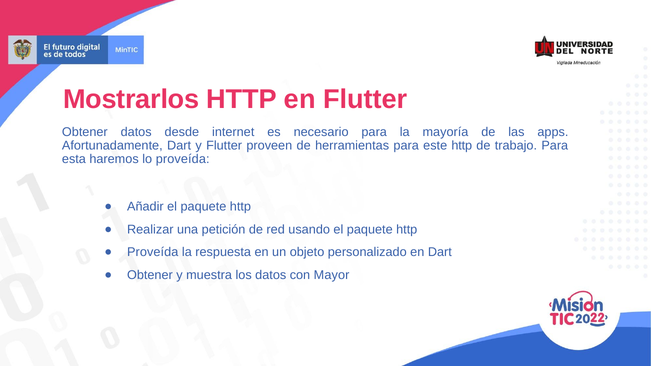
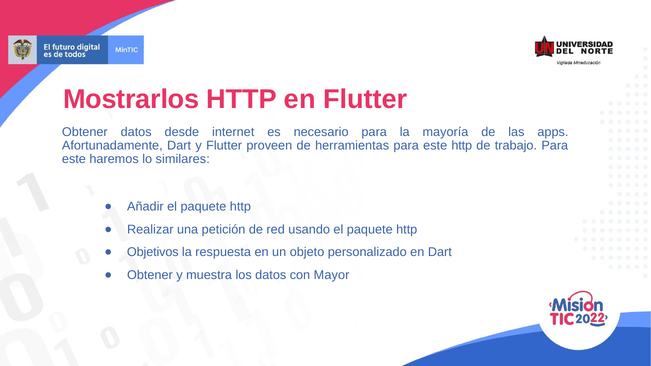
esta at (74, 159): esta -> este
lo proveída: proveída -> similares
Proveída at (153, 252): Proveída -> Objetivos
